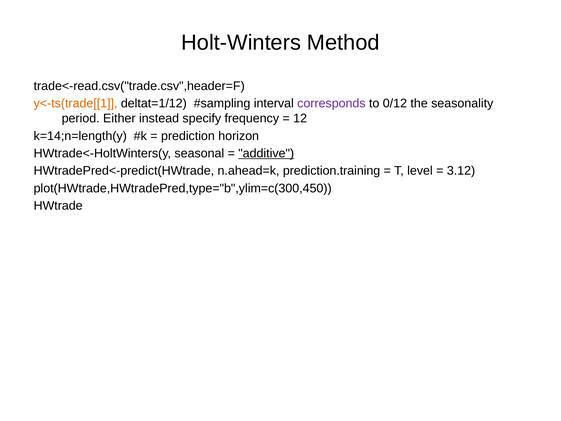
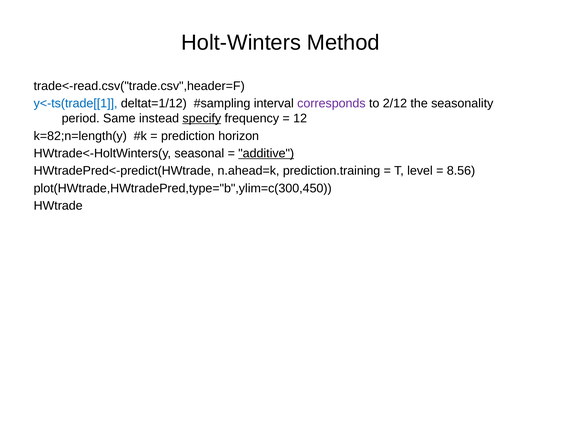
y<-ts(trade[[1 colour: orange -> blue
0/12: 0/12 -> 2/12
Either: Either -> Same
specify underline: none -> present
k=14;n=length(y: k=14;n=length(y -> k=82;n=length(y
3.12: 3.12 -> 8.56
